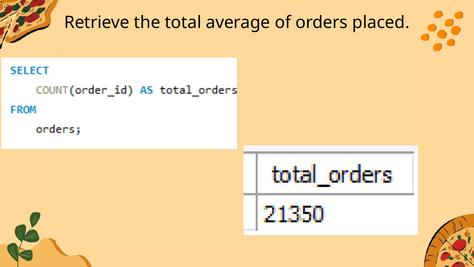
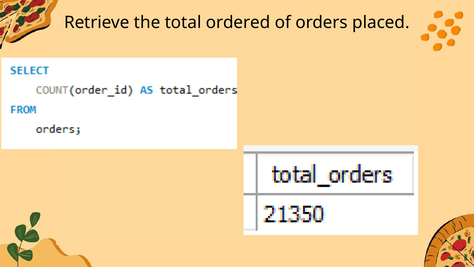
average: average -> ordered
